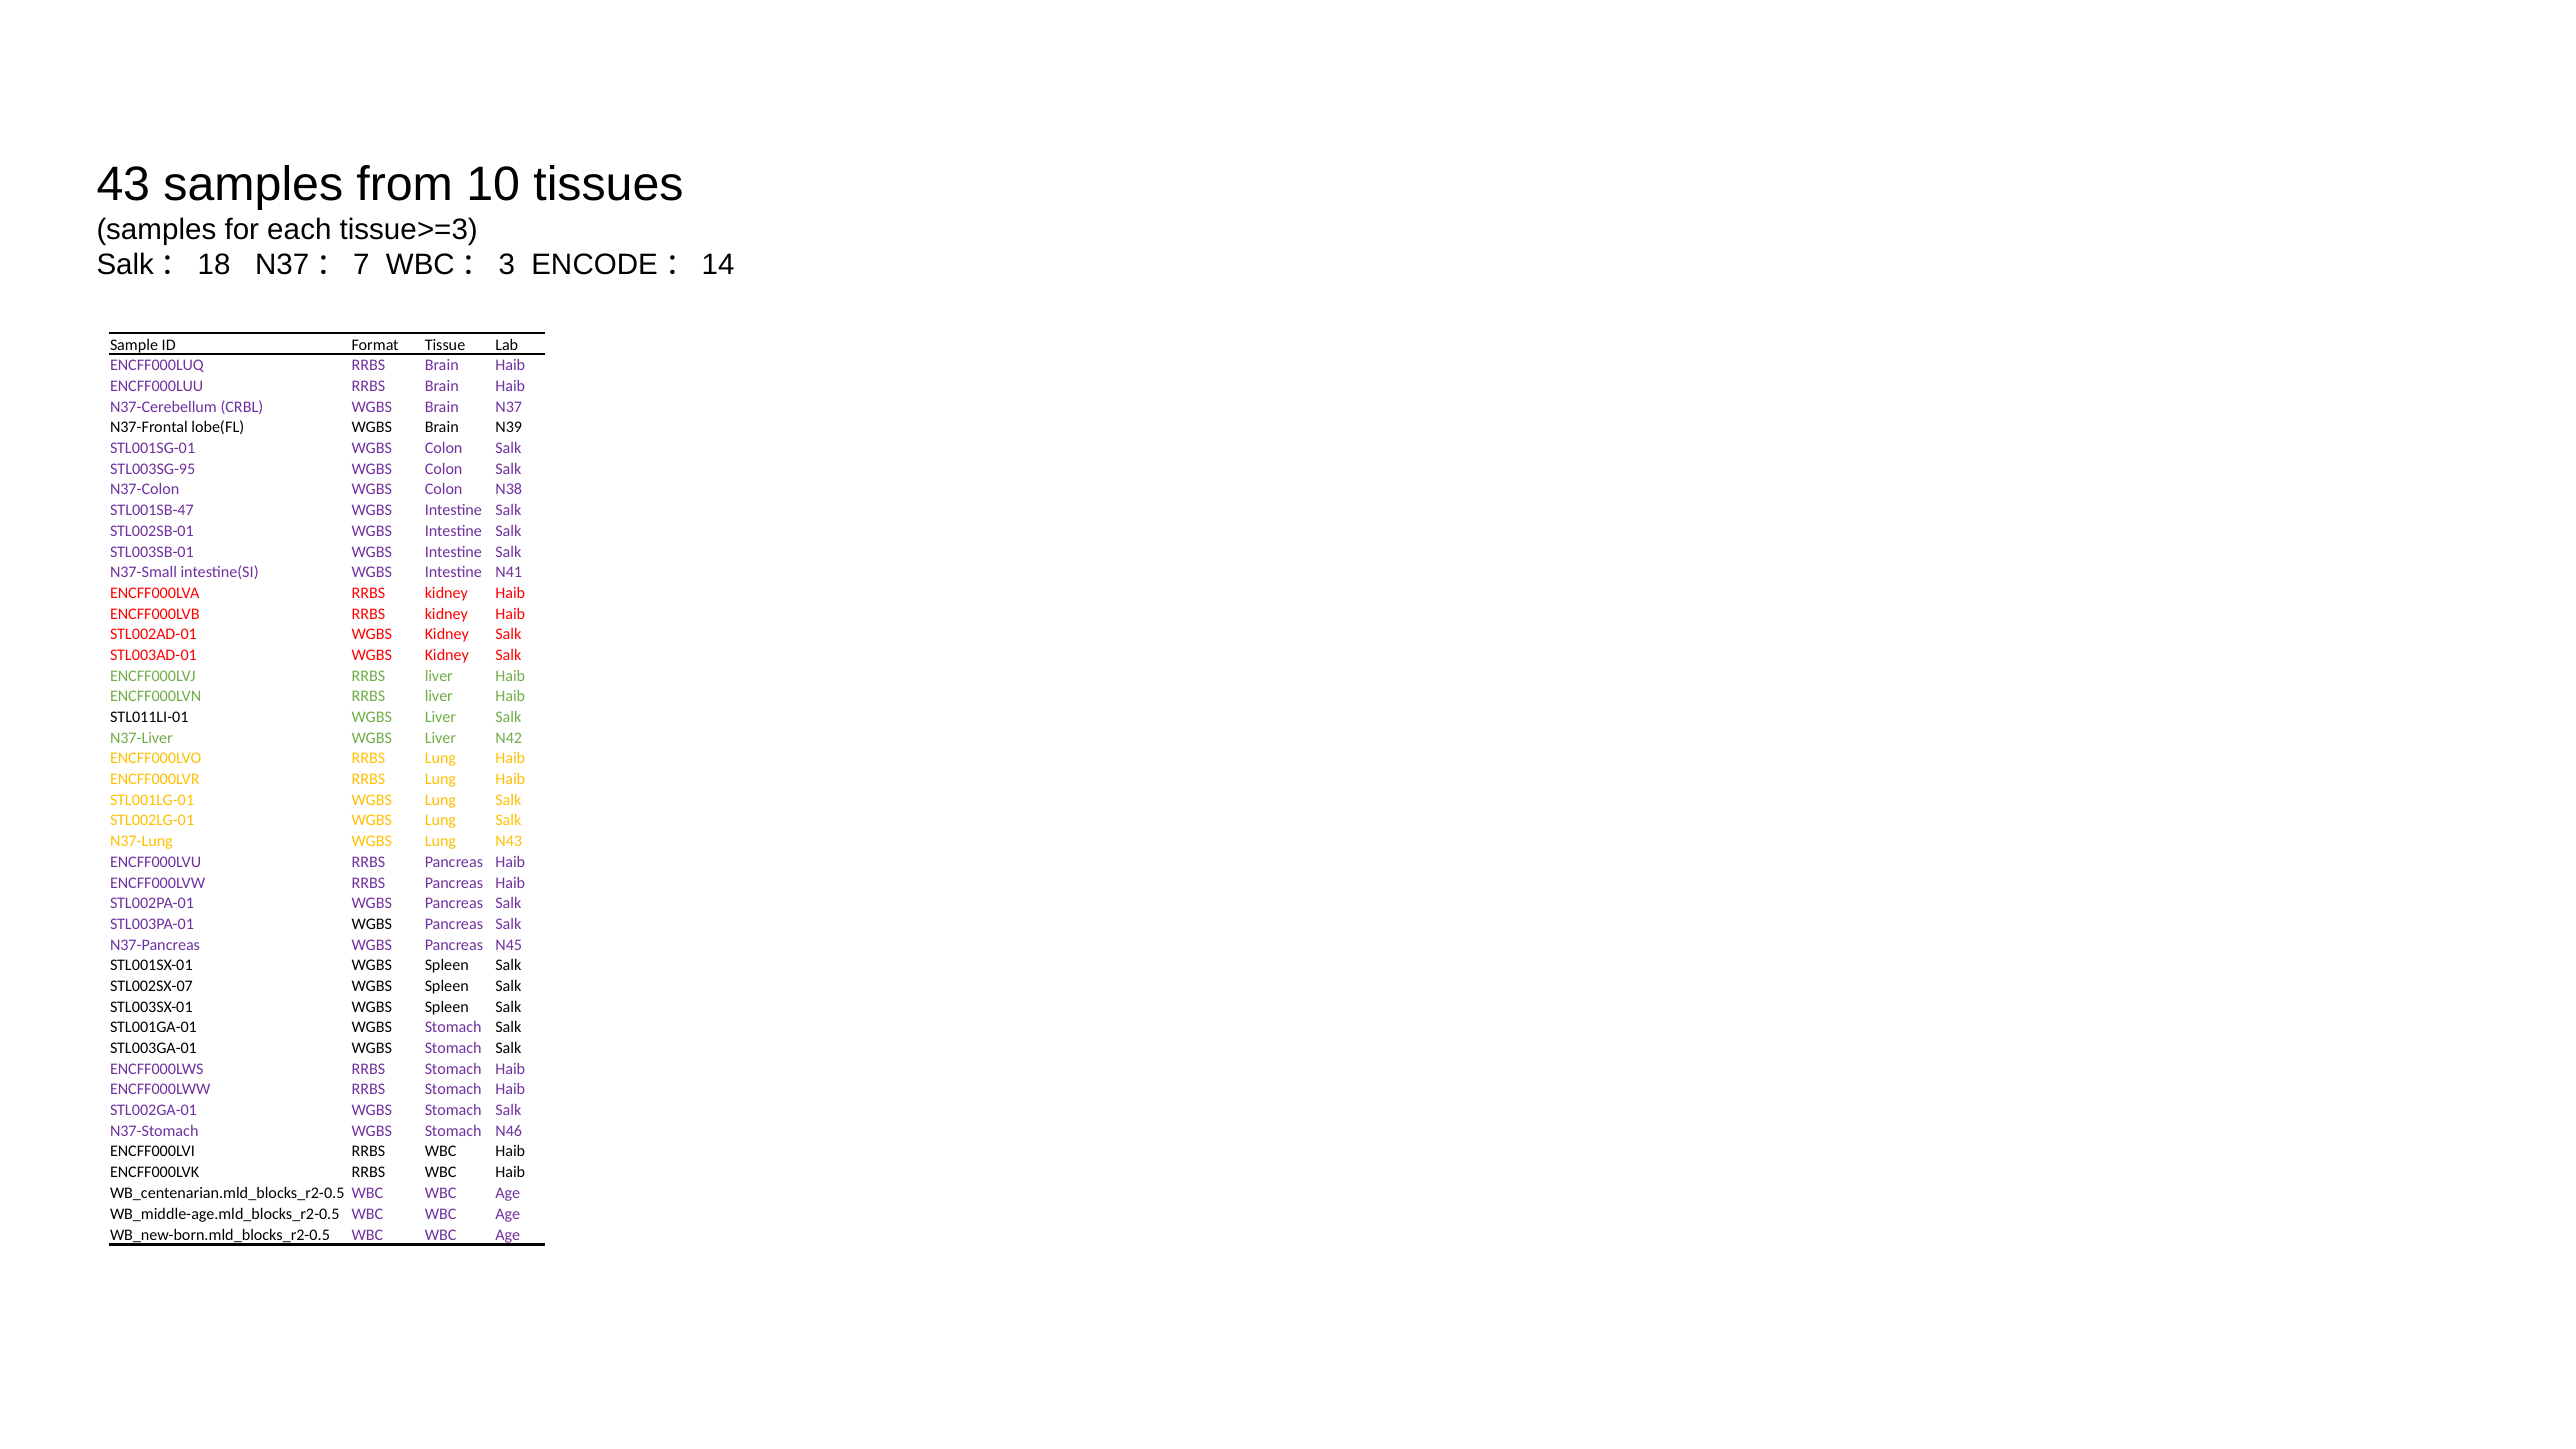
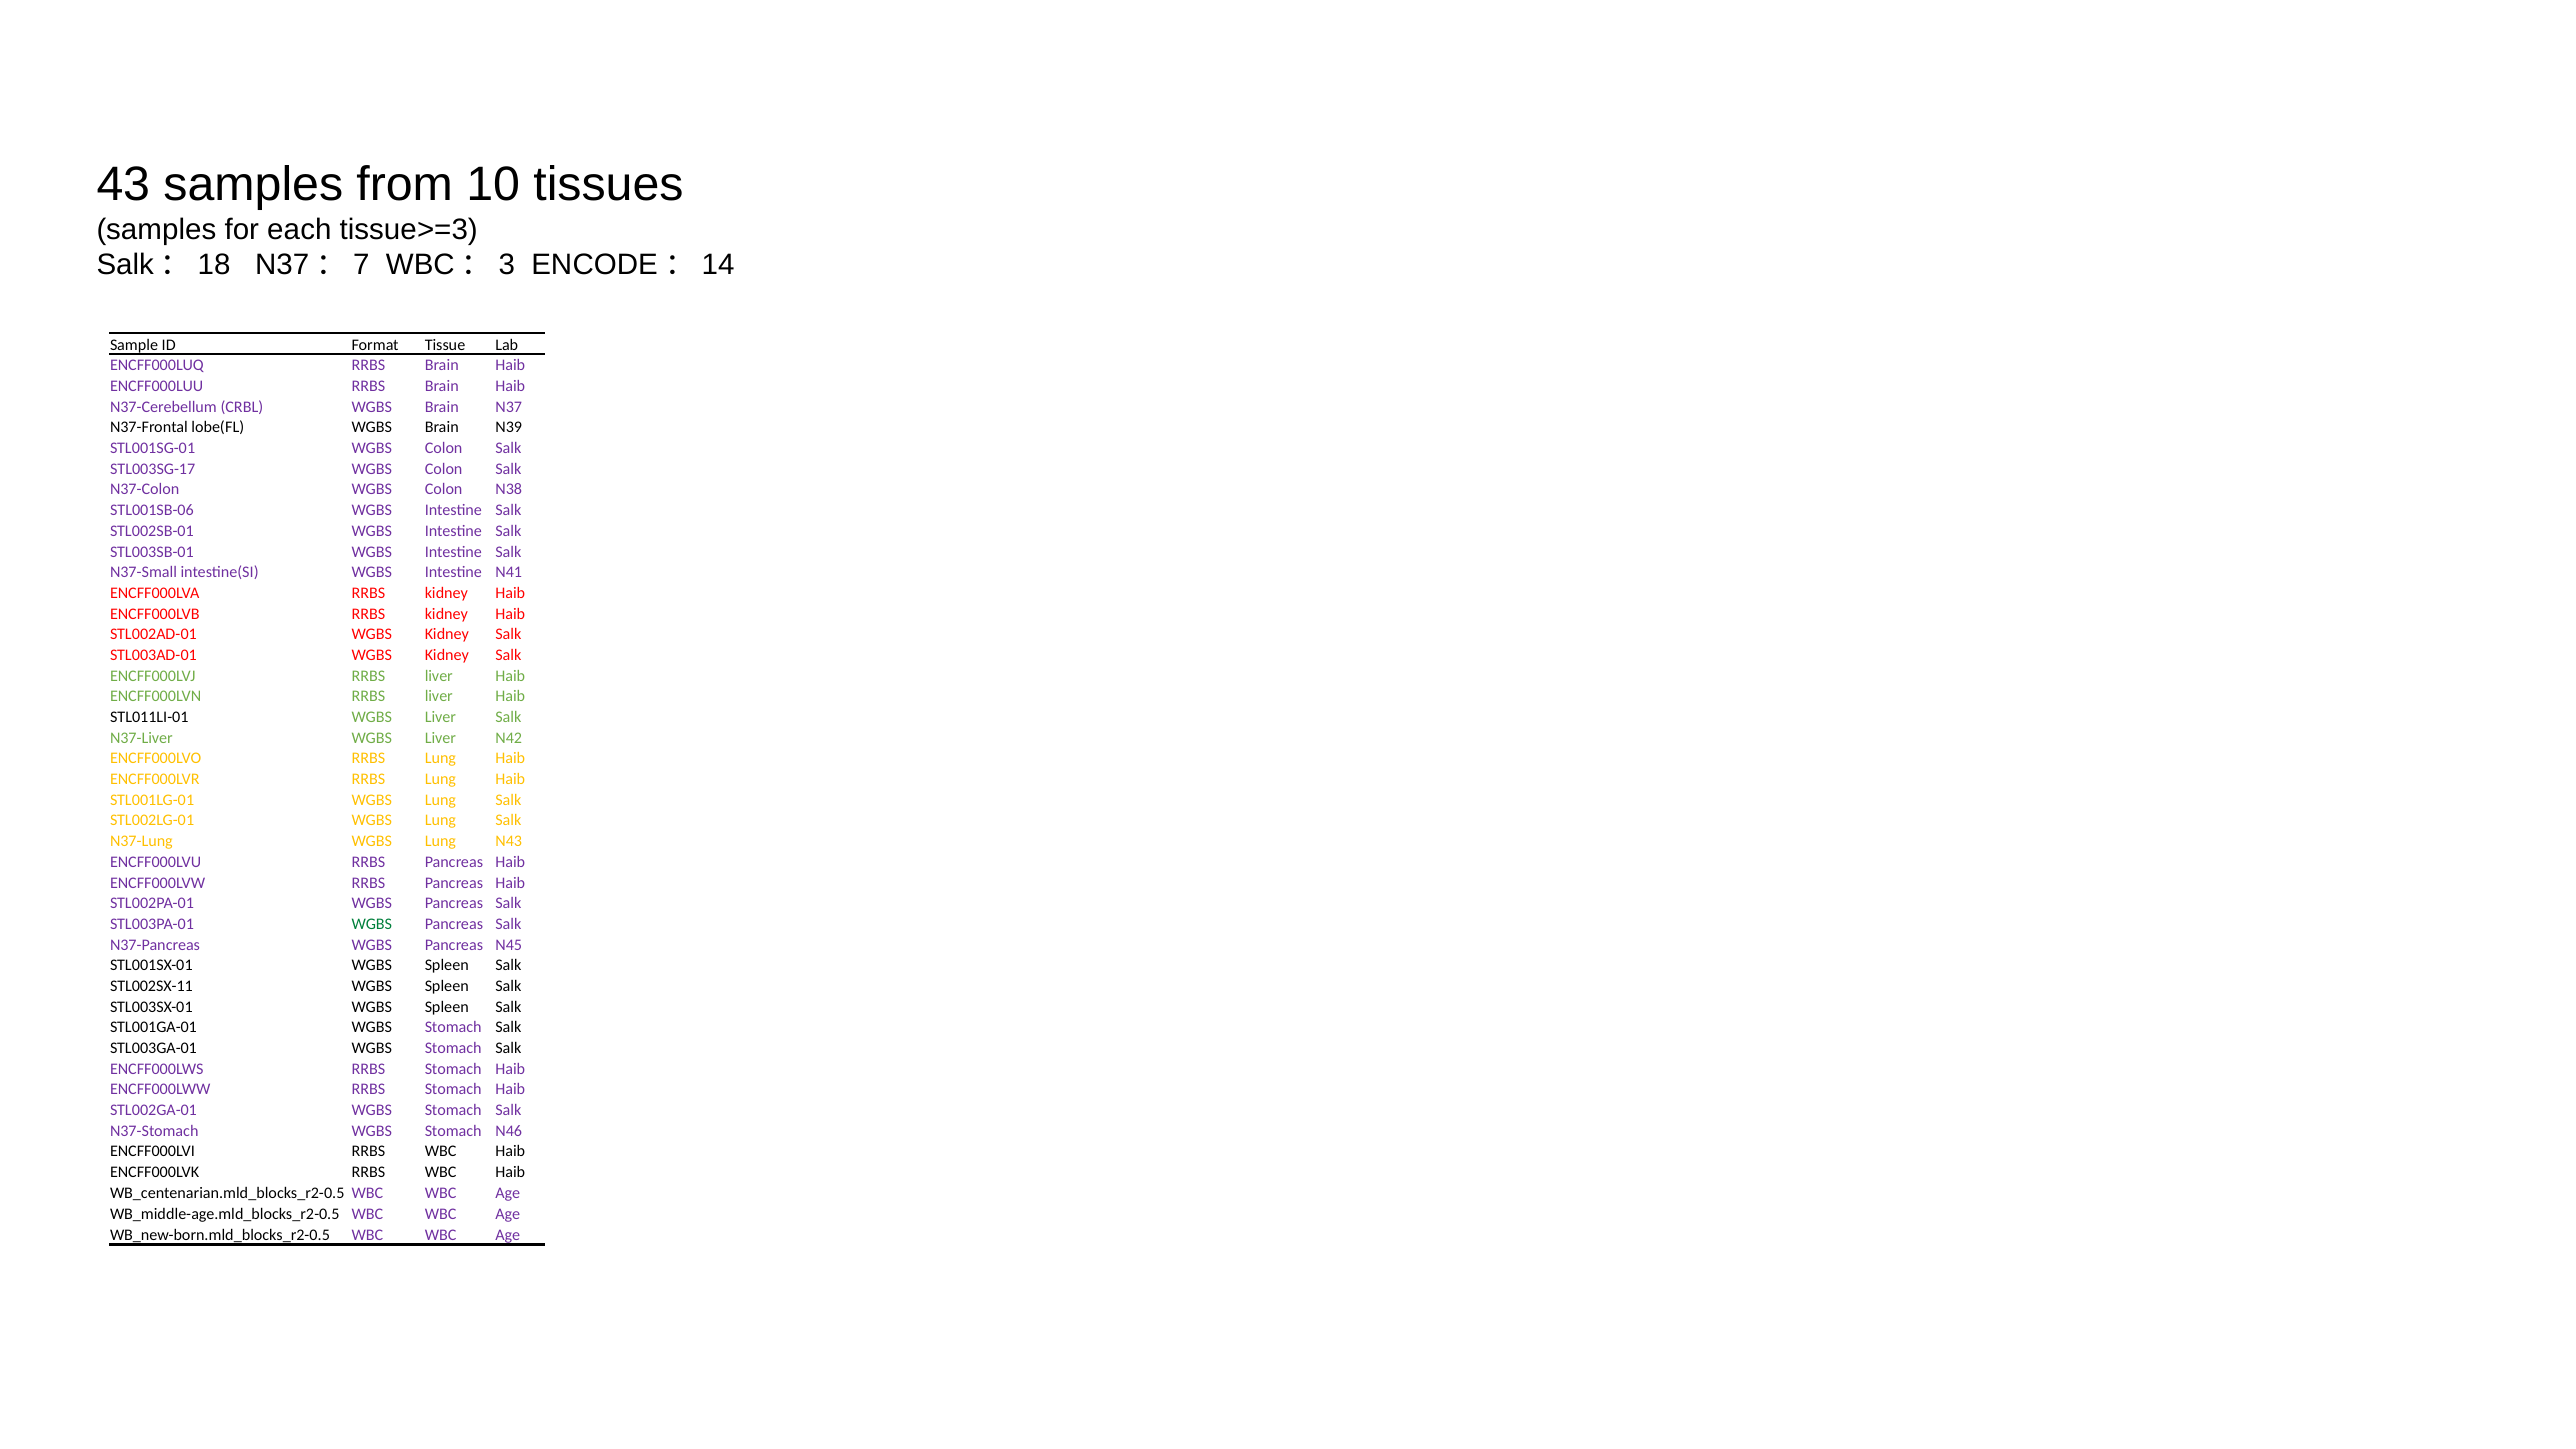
STL003SG-95: STL003SG-95 -> STL003SG-17
STL001SB-47: STL001SB-47 -> STL001SB-06
WGBS at (372, 924) colour: black -> green
STL002SX-07: STL002SX-07 -> STL002SX-11
